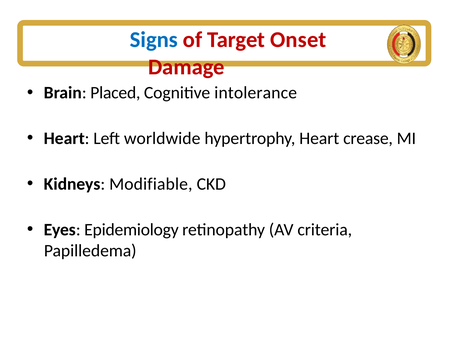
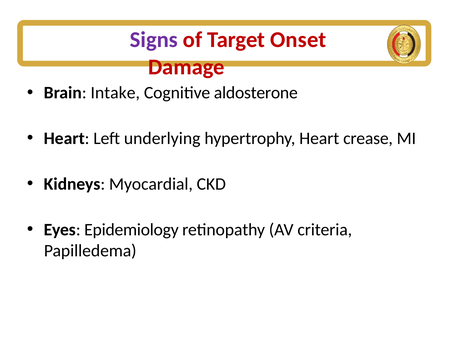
Signs colour: blue -> purple
Placed: Placed -> Intake
intolerance: intolerance -> aldosterone
worldwide: worldwide -> underlying
Modifiable: Modifiable -> Myocardial
